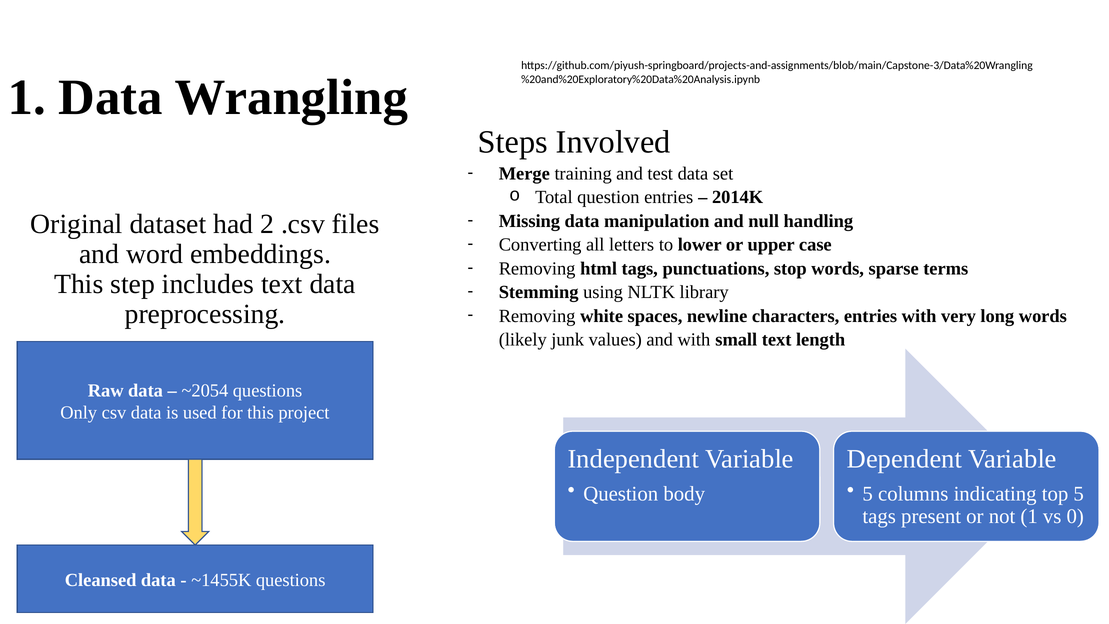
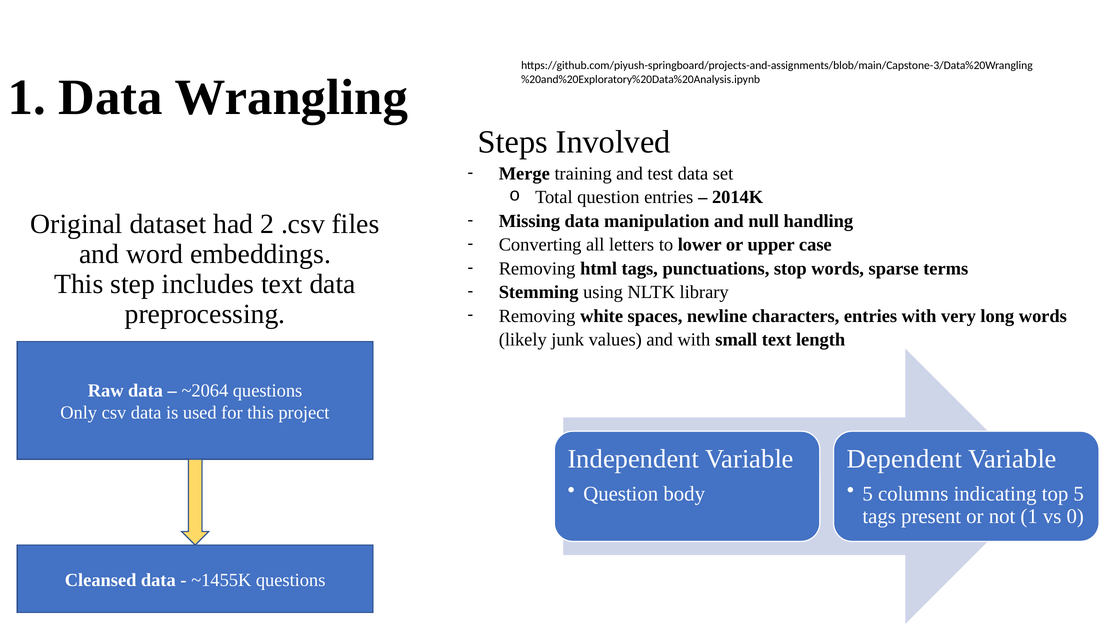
~2054: ~2054 -> ~2064
